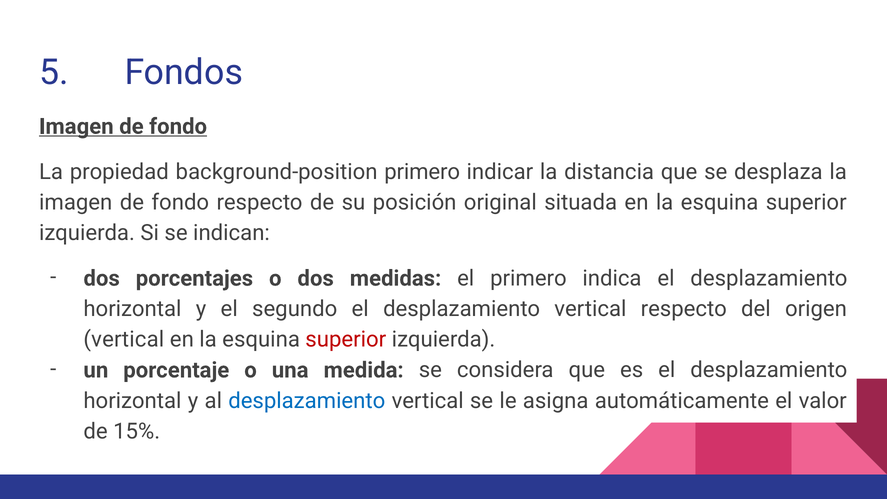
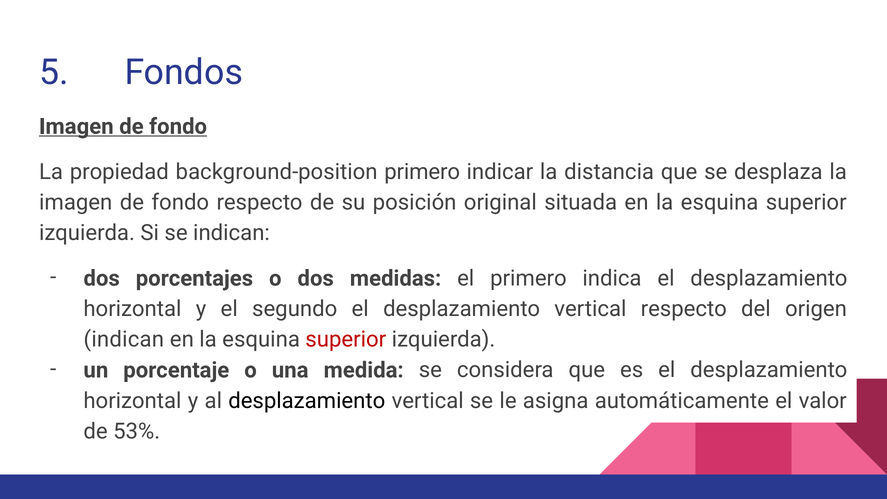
vertical at (124, 340): vertical -> indican
desplazamiento at (307, 401) colour: blue -> black
15%: 15% -> 53%
